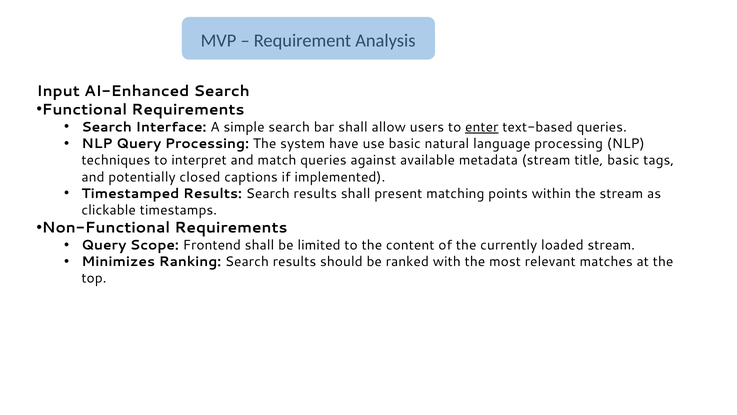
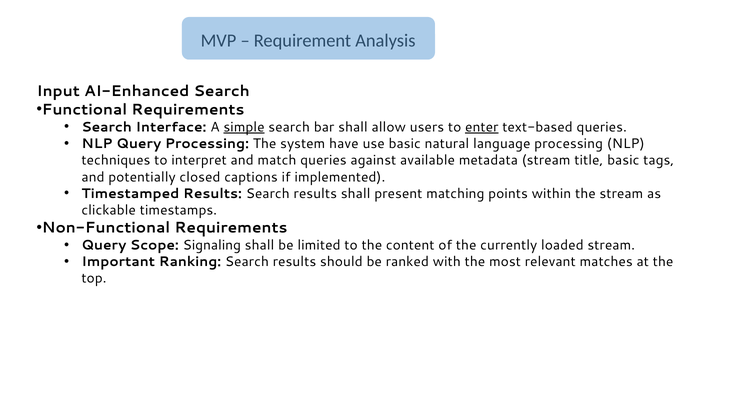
simple underline: none -> present
Frontend: Frontend -> Signaling
Minimizes: Minimizes -> Important
